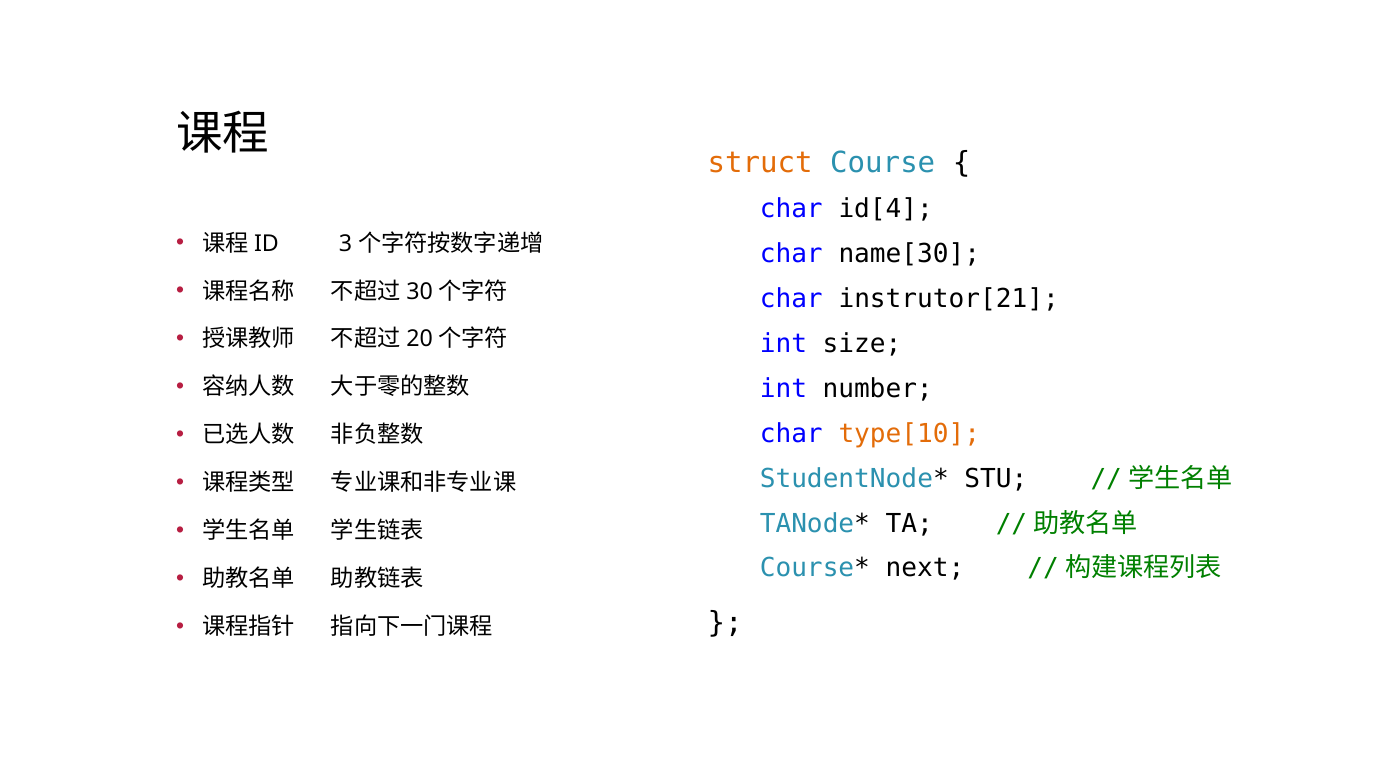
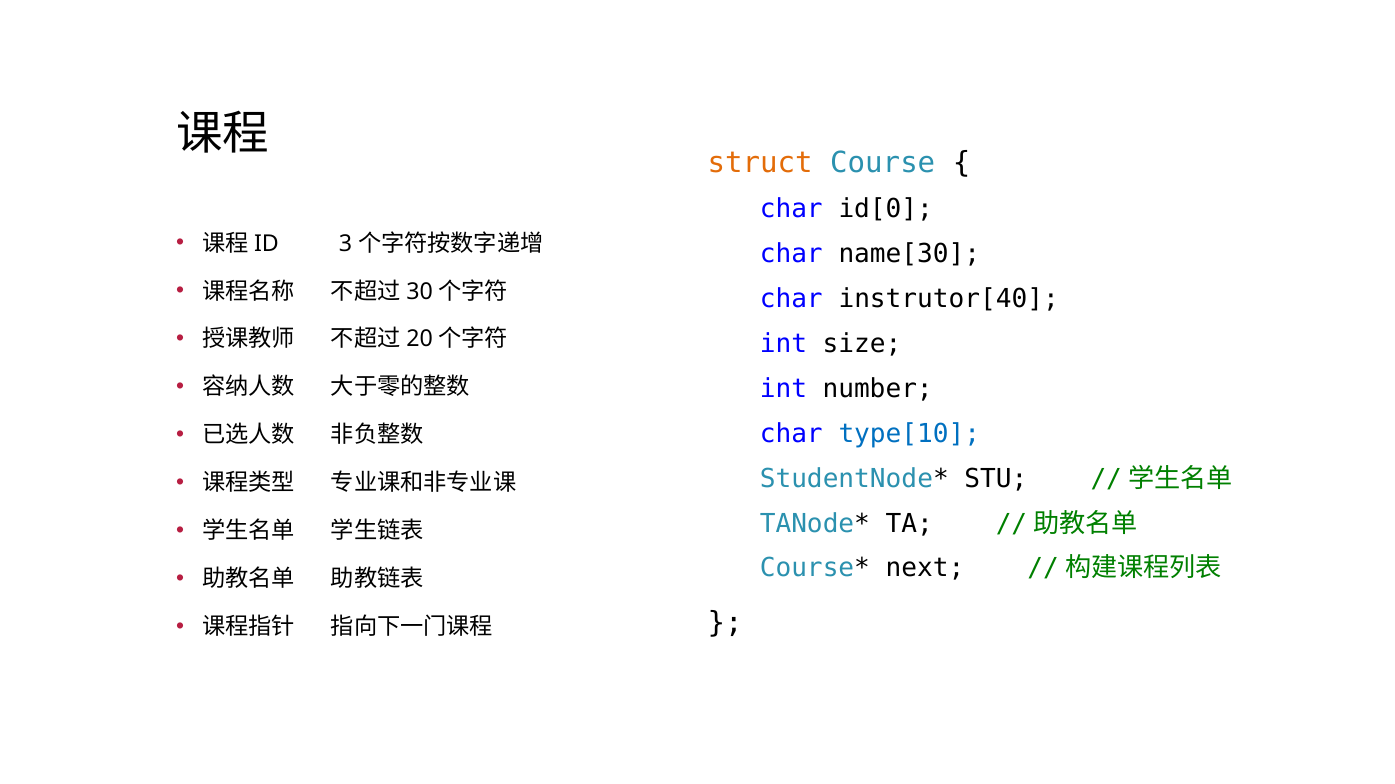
id[4: id[4 -> id[0
instrutor[21: instrutor[21 -> instrutor[40
type[10 colour: orange -> blue
